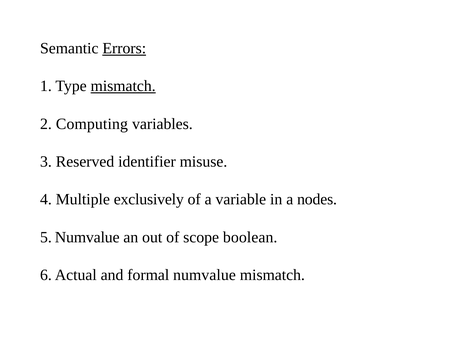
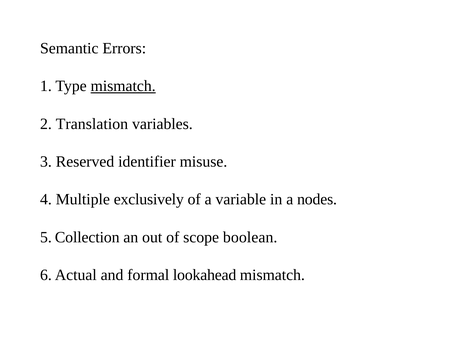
Errors underline: present -> none
Computing: Computing -> Translation
5 Numvalue: Numvalue -> Collection
formal numvalue: numvalue -> lookahead
